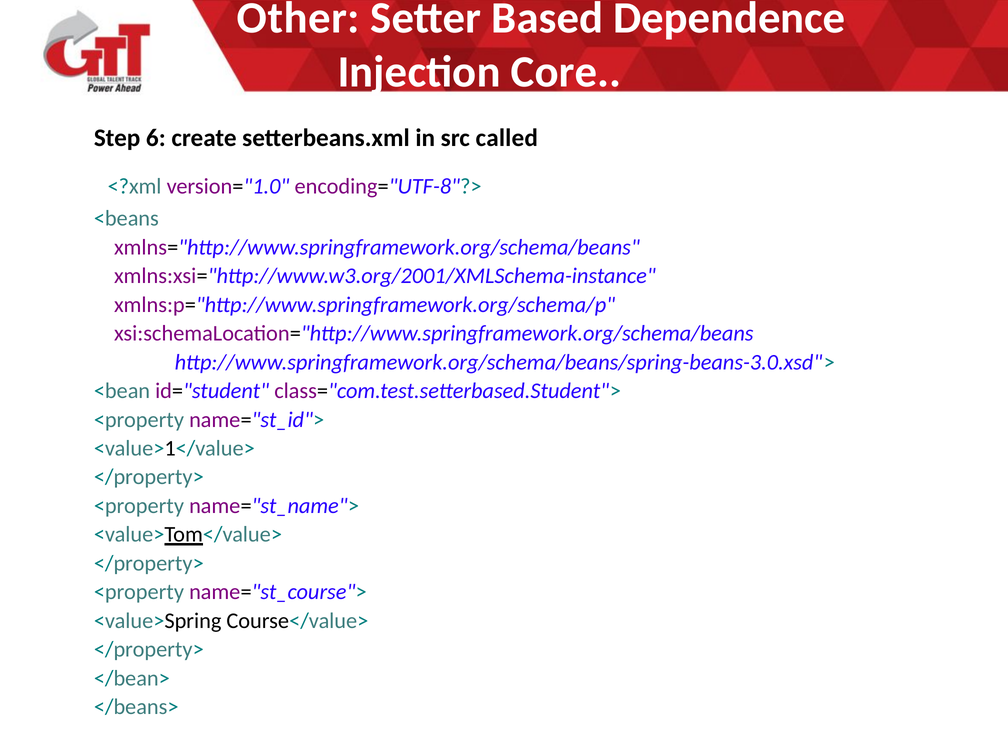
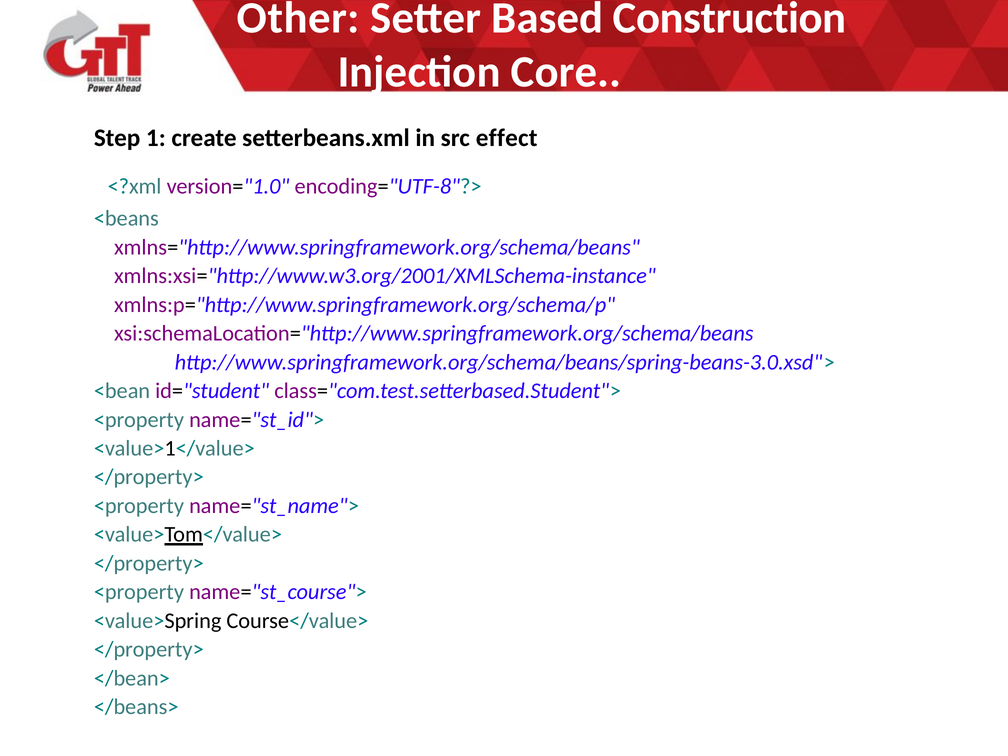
Dependence: Dependence -> Construction
6: 6 -> 1
called: called -> effect
